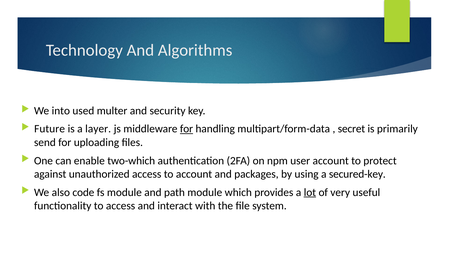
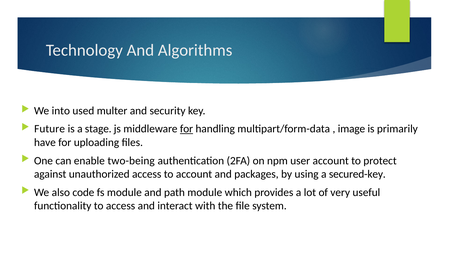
layer: layer -> stage
secret: secret -> image
send: send -> have
two-which: two-which -> two-being
lot underline: present -> none
